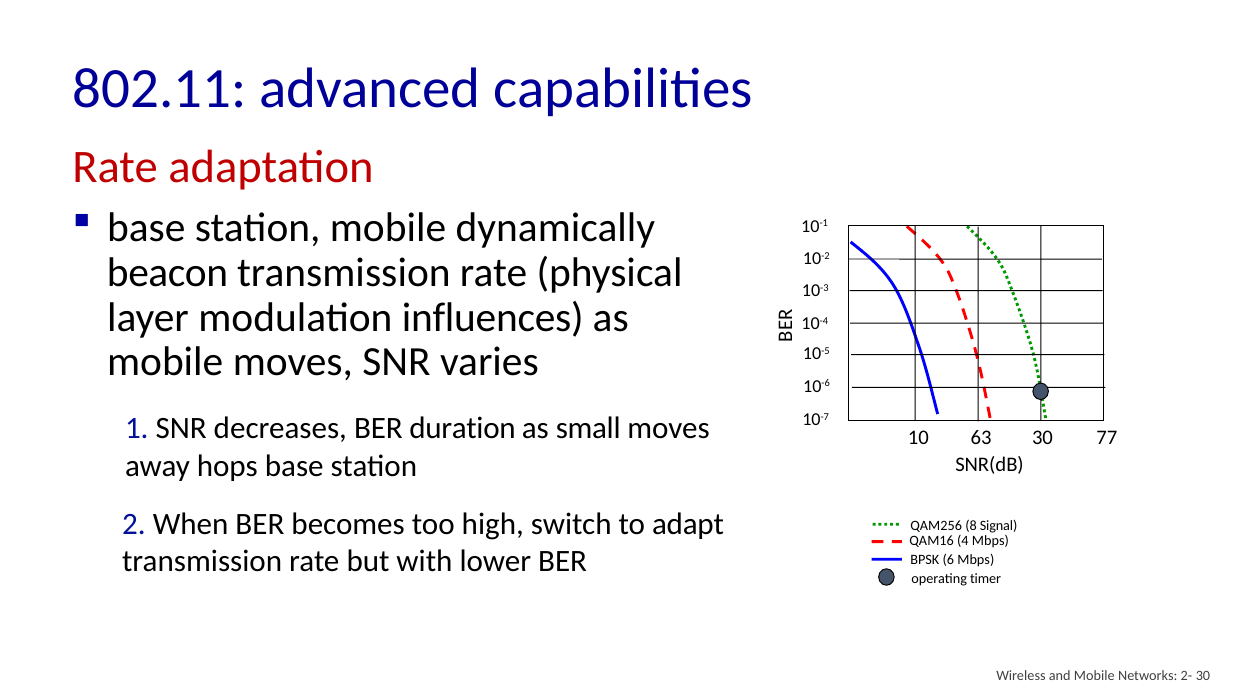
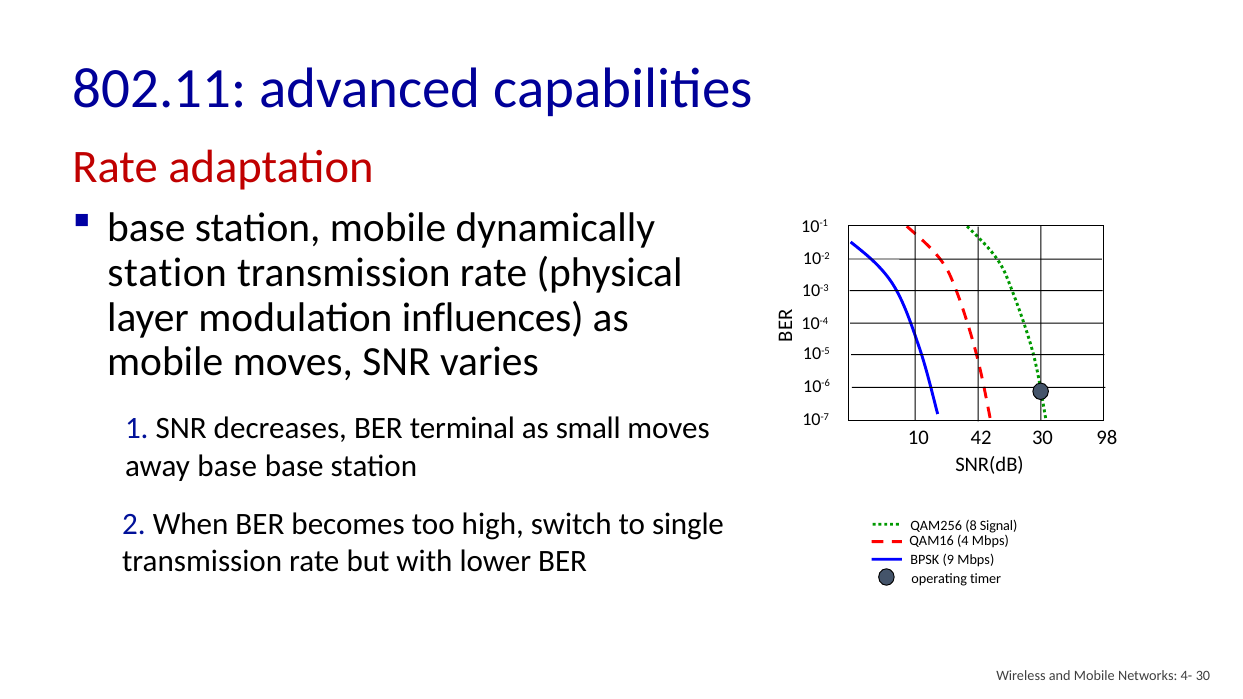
beacon at (168, 273): beacon -> station
duration: duration -> terminal
63: 63 -> 42
77: 77 -> 98
away hops: hops -> base
adapt: adapt -> single
6: 6 -> 9
2-: 2- -> 4-
